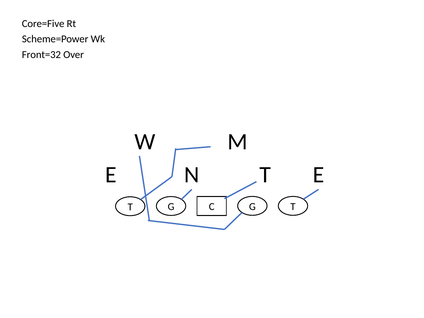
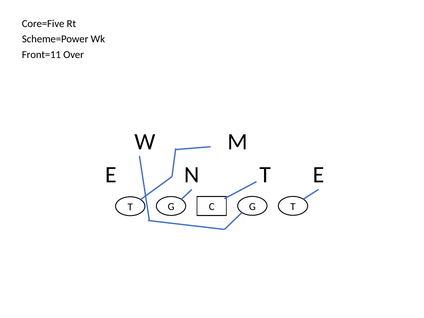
Front=32: Front=32 -> Front=11
